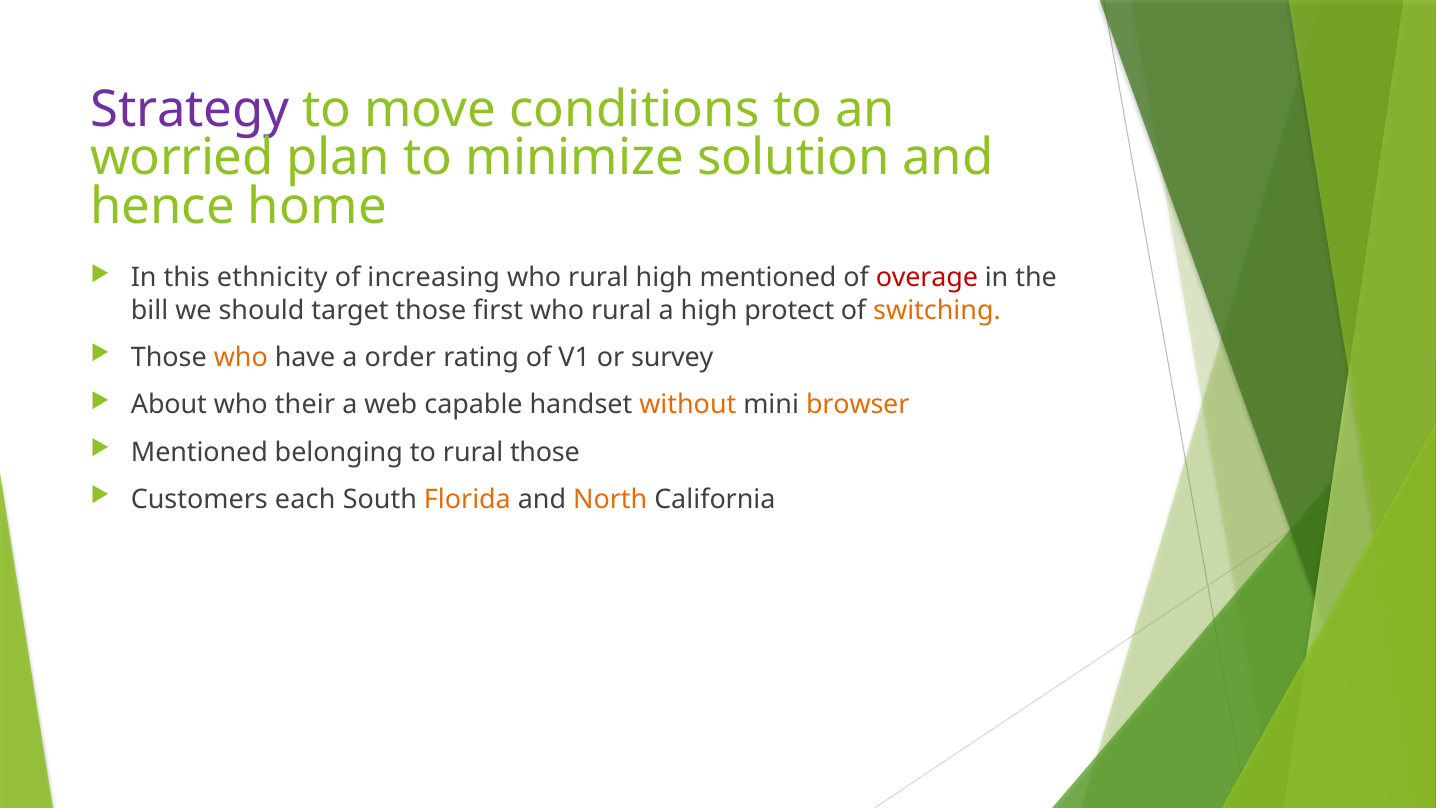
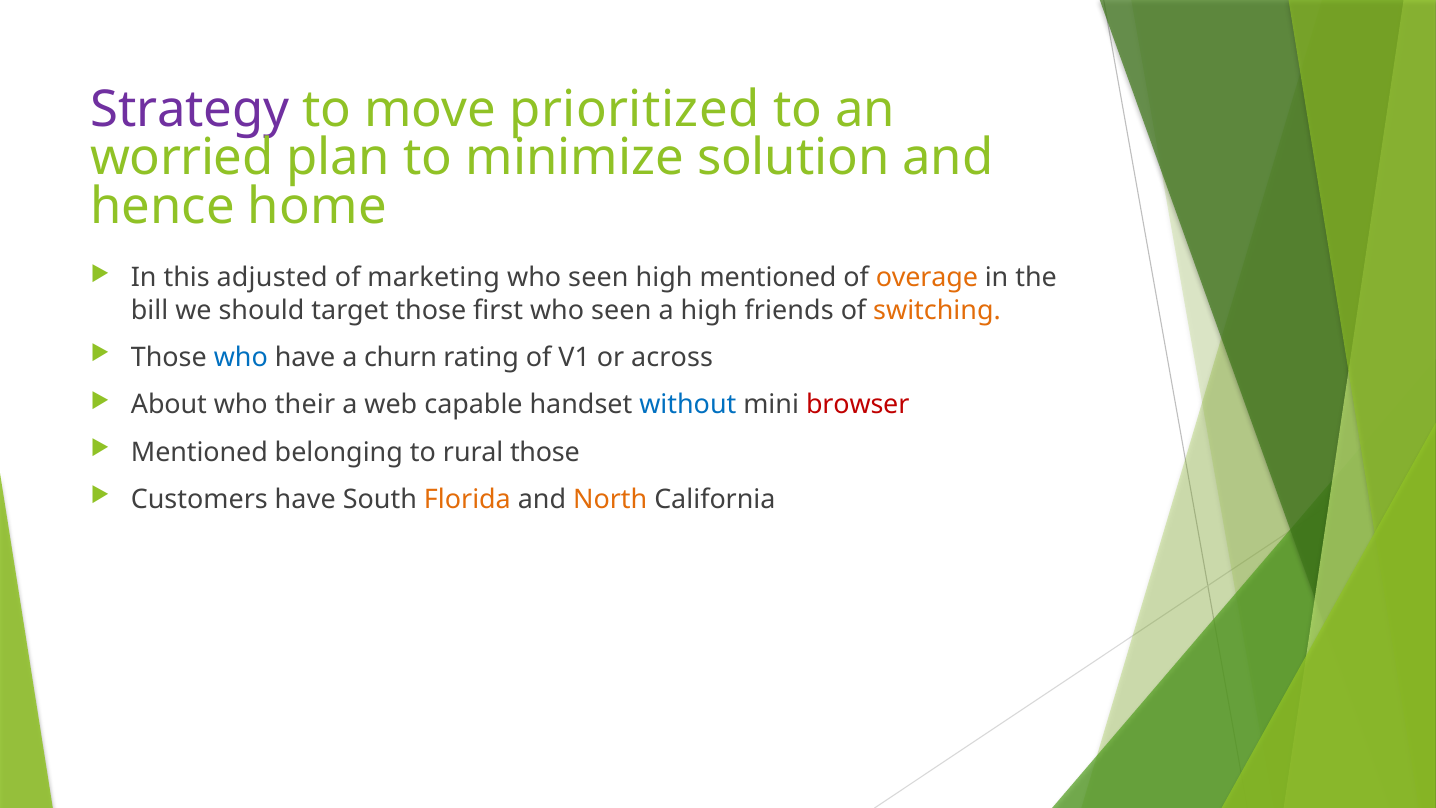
conditions: conditions -> prioritized
ethnicity: ethnicity -> adjusted
increasing: increasing -> marketing
rural at (599, 278): rural -> seen
overage colour: red -> orange
first who rural: rural -> seen
protect: protect -> friends
who at (241, 358) colour: orange -> blue
order: order -> churn
survey: survey -> across
without colour: orange -> blue
browser colour: orange -> red
Customers each: each -> have
